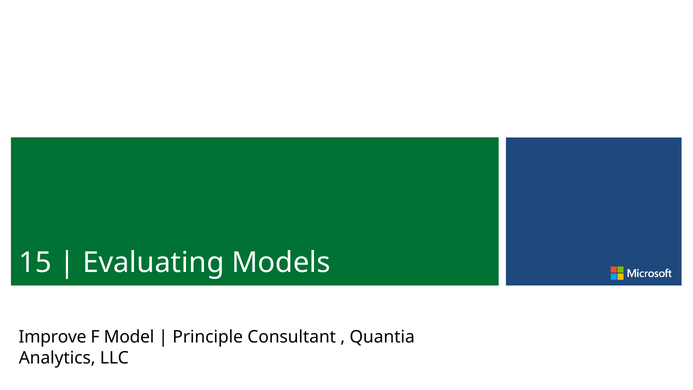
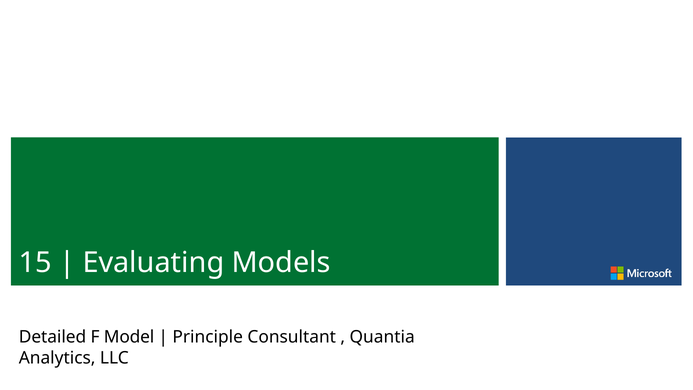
Improve: Improve -> Detailed
